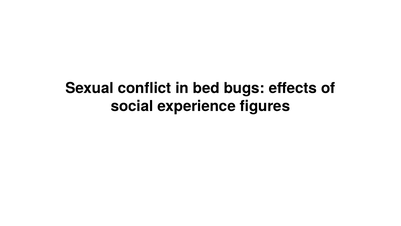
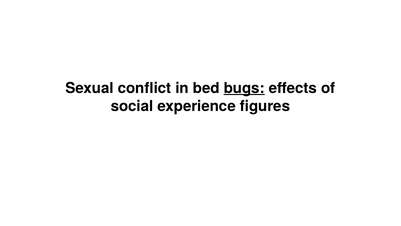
bugs underline: none -> present
